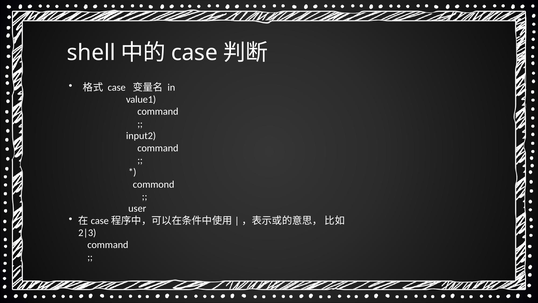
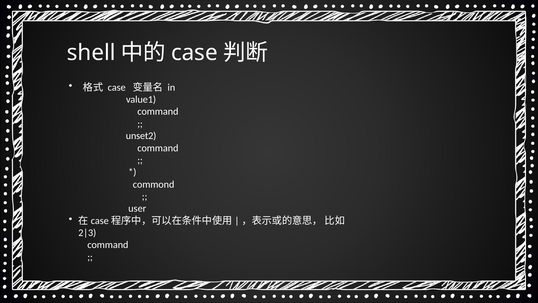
input2: input2 -> unset2
